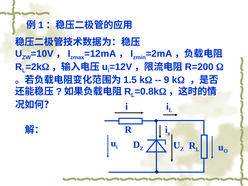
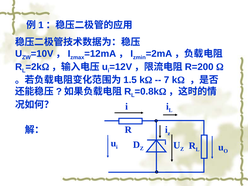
9: 9 -> 7
